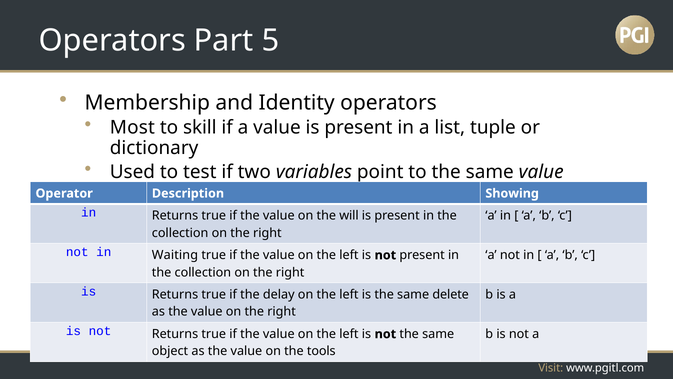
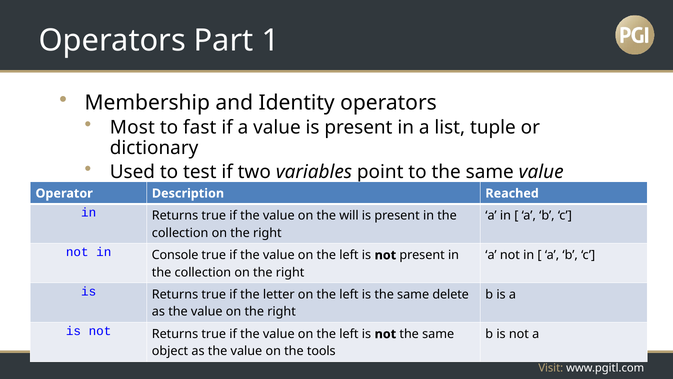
5: 5 -> 1
skill: skill -> fast
Showing: Showing -> Reached
Waiting: Waiting -> Console
delay: delay -> letter
